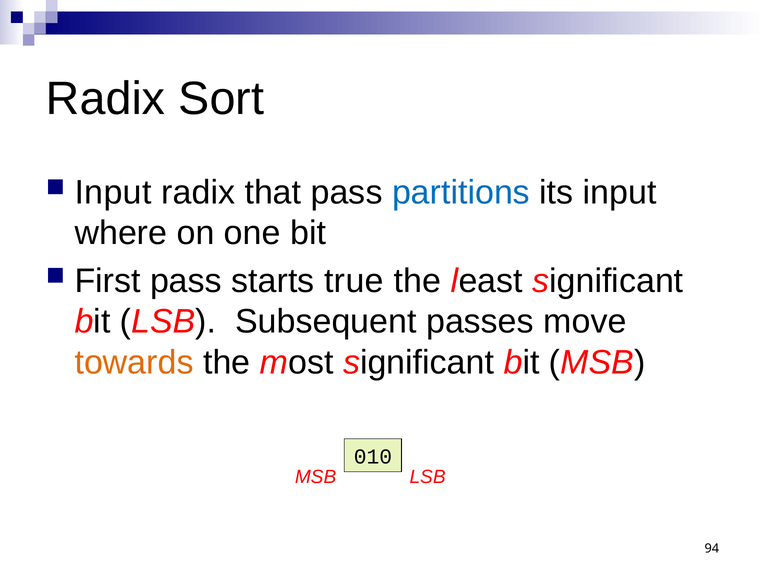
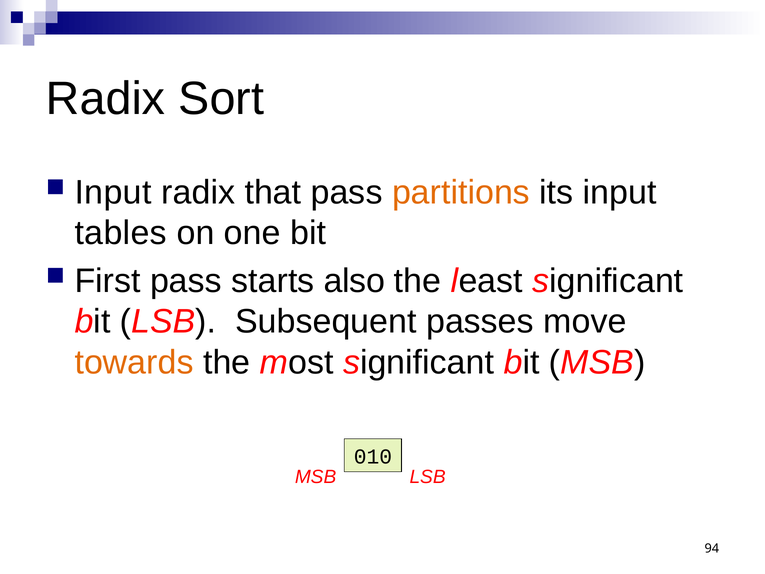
partitions colour: blue -> orange
where: where -> tables
true: true -> also
